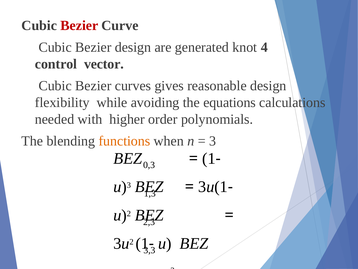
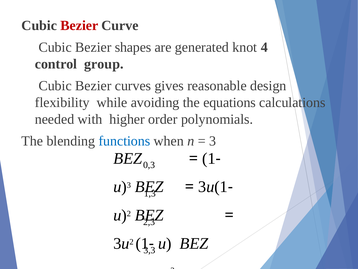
Bezier design: design -> shapes
vector: vector -> group
functions colour: orange -> blue
